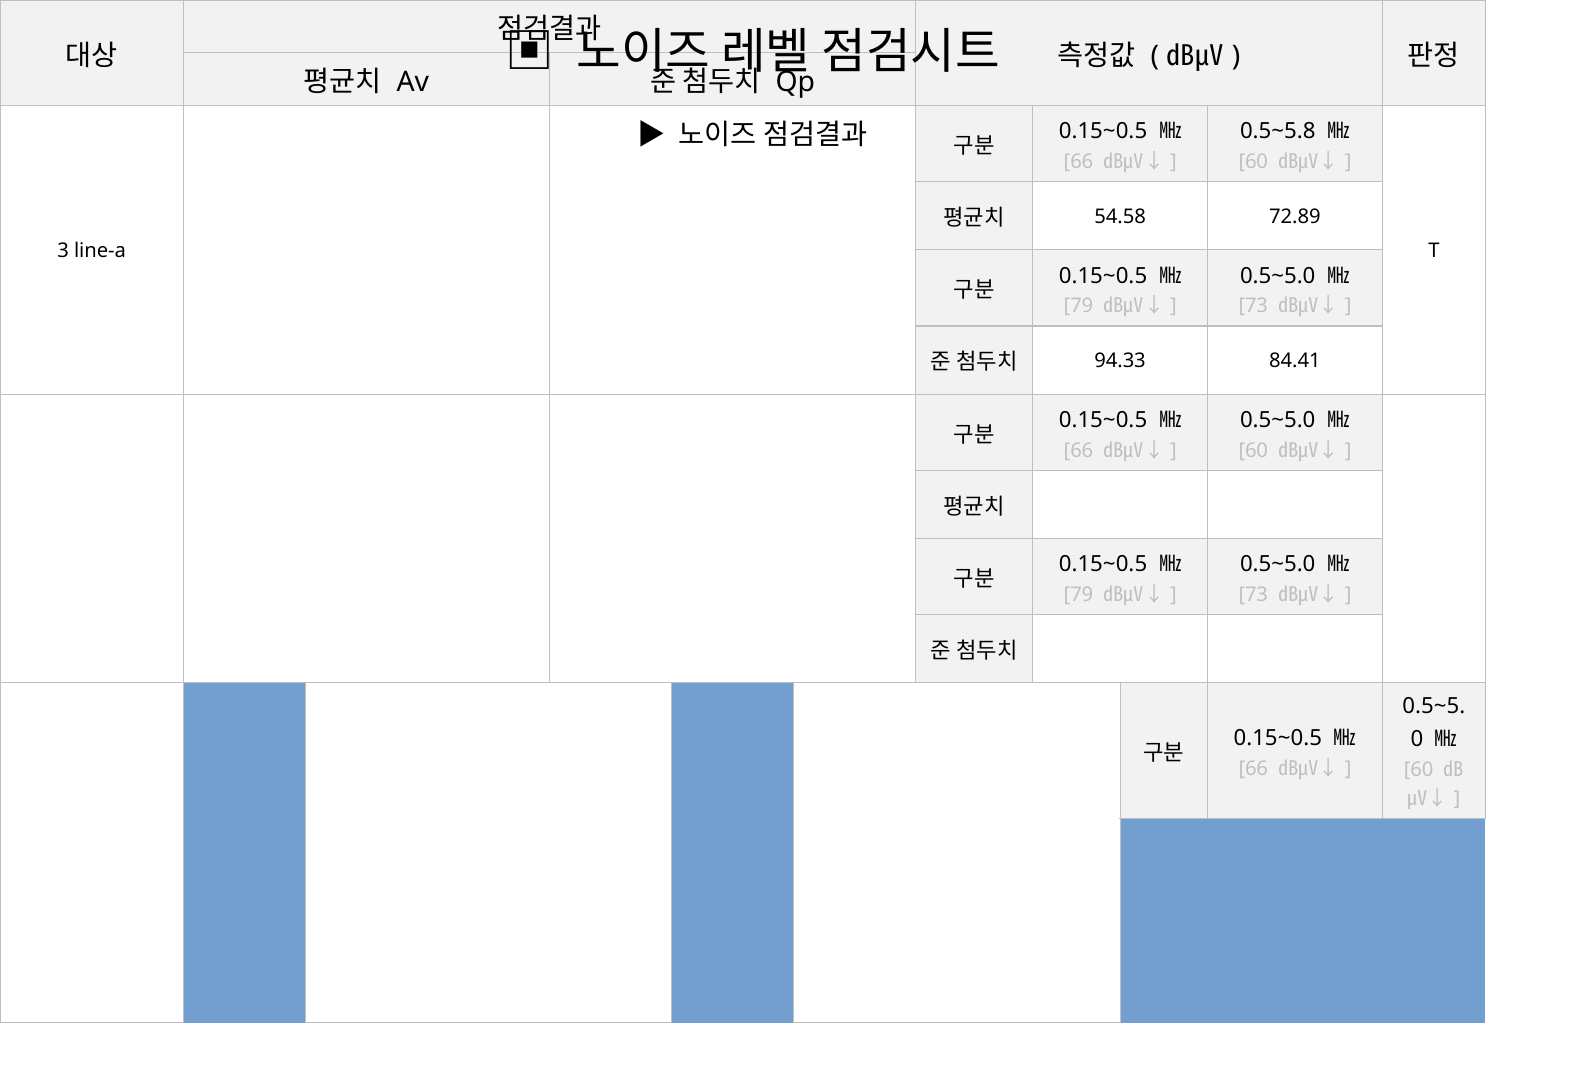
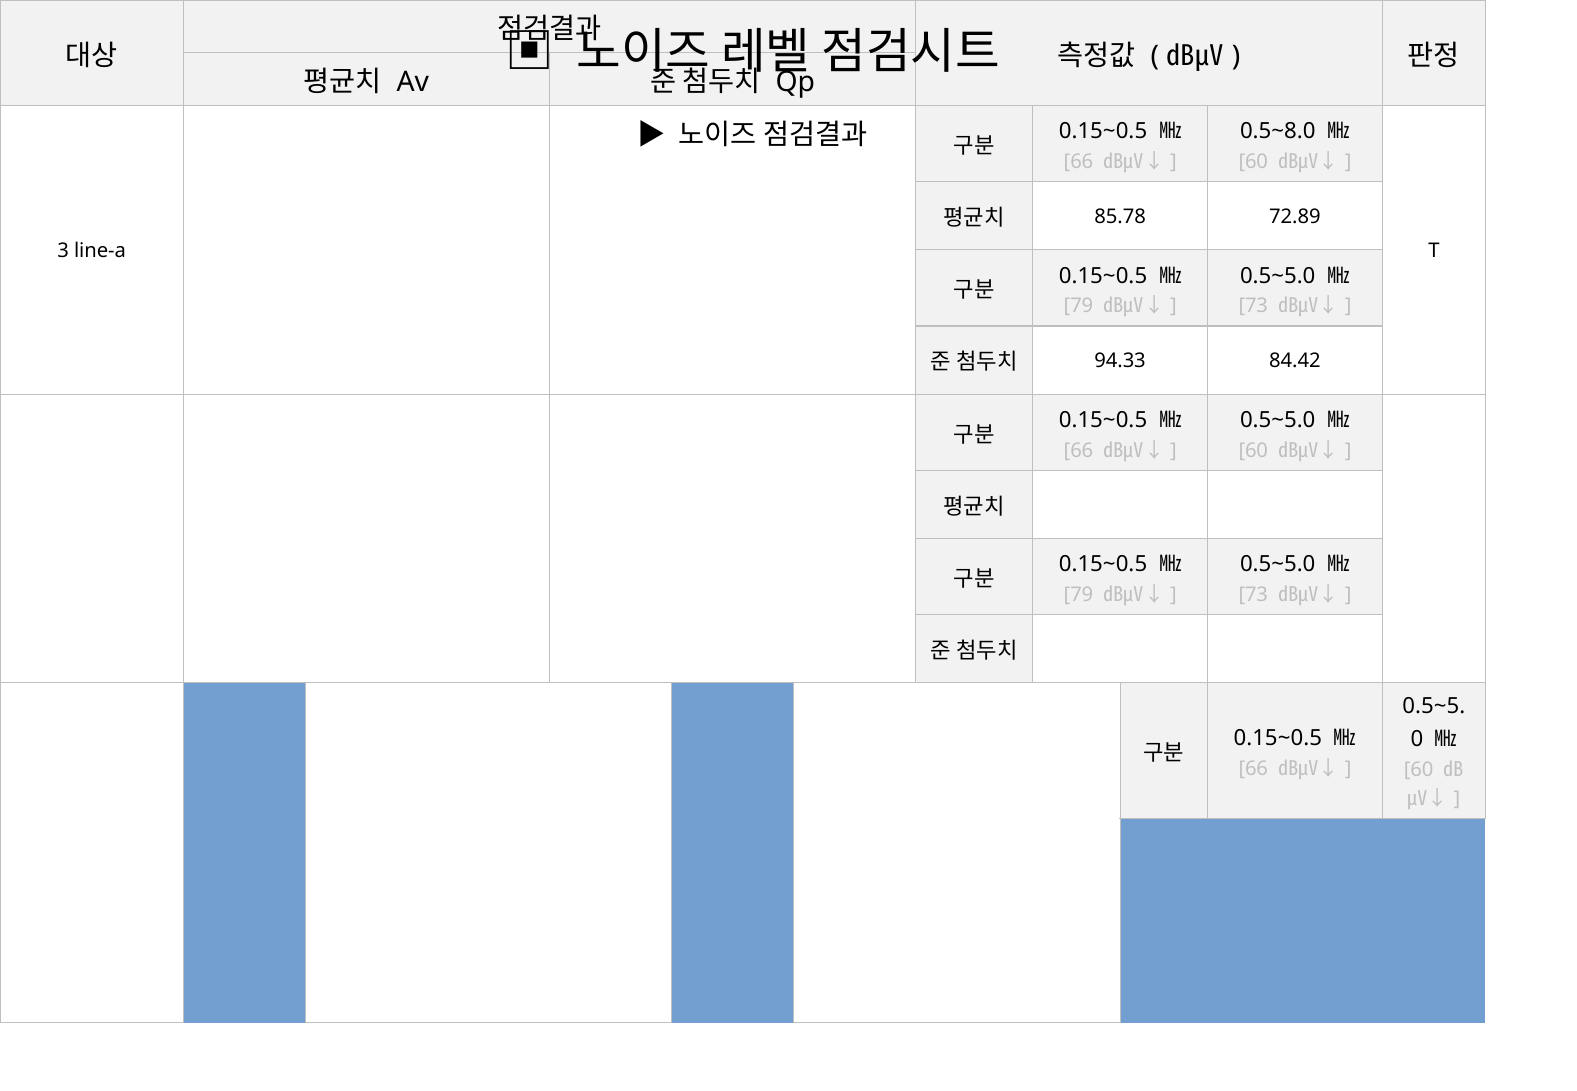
0.5~5.8: 0.5~5.8 -> 0.5~8.0
54.58: 54.58 -> 85.78
84.41: 84.41 -> 84.42
